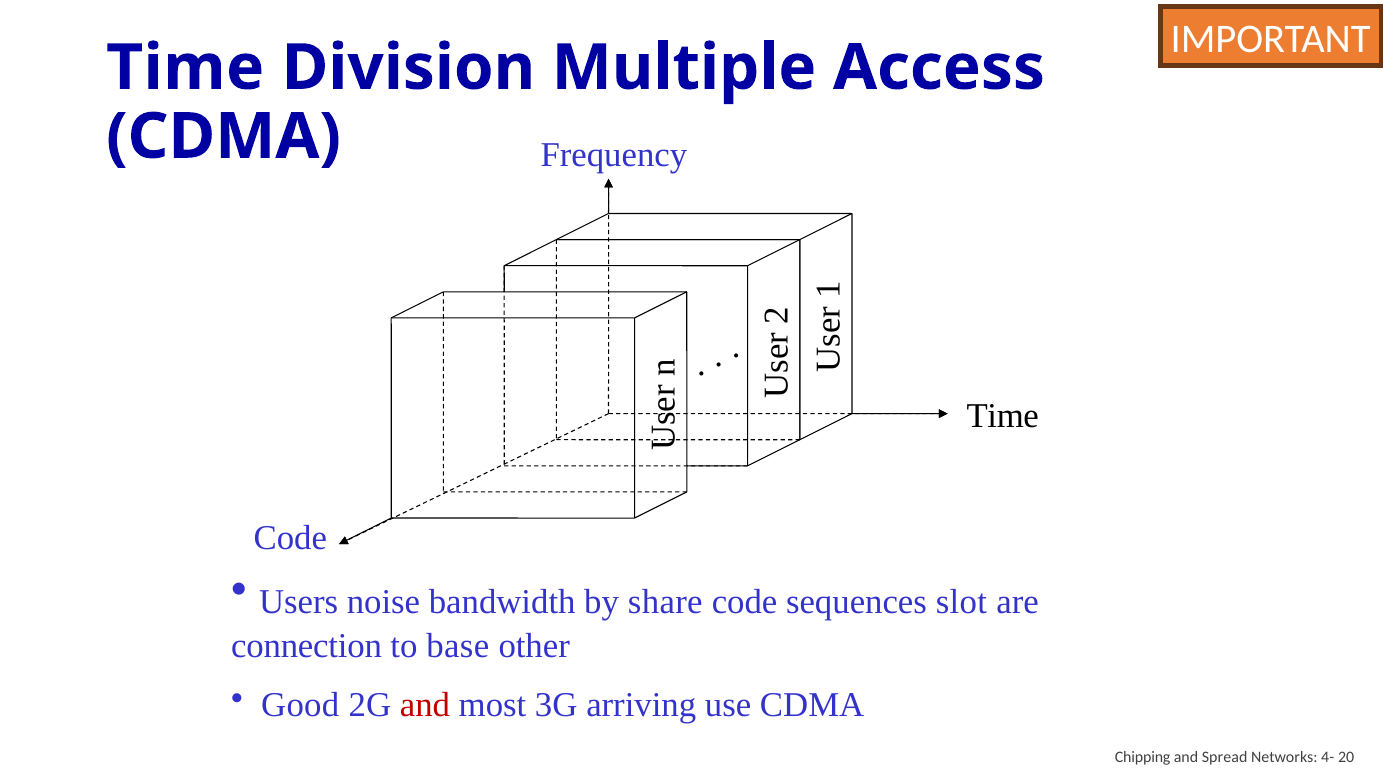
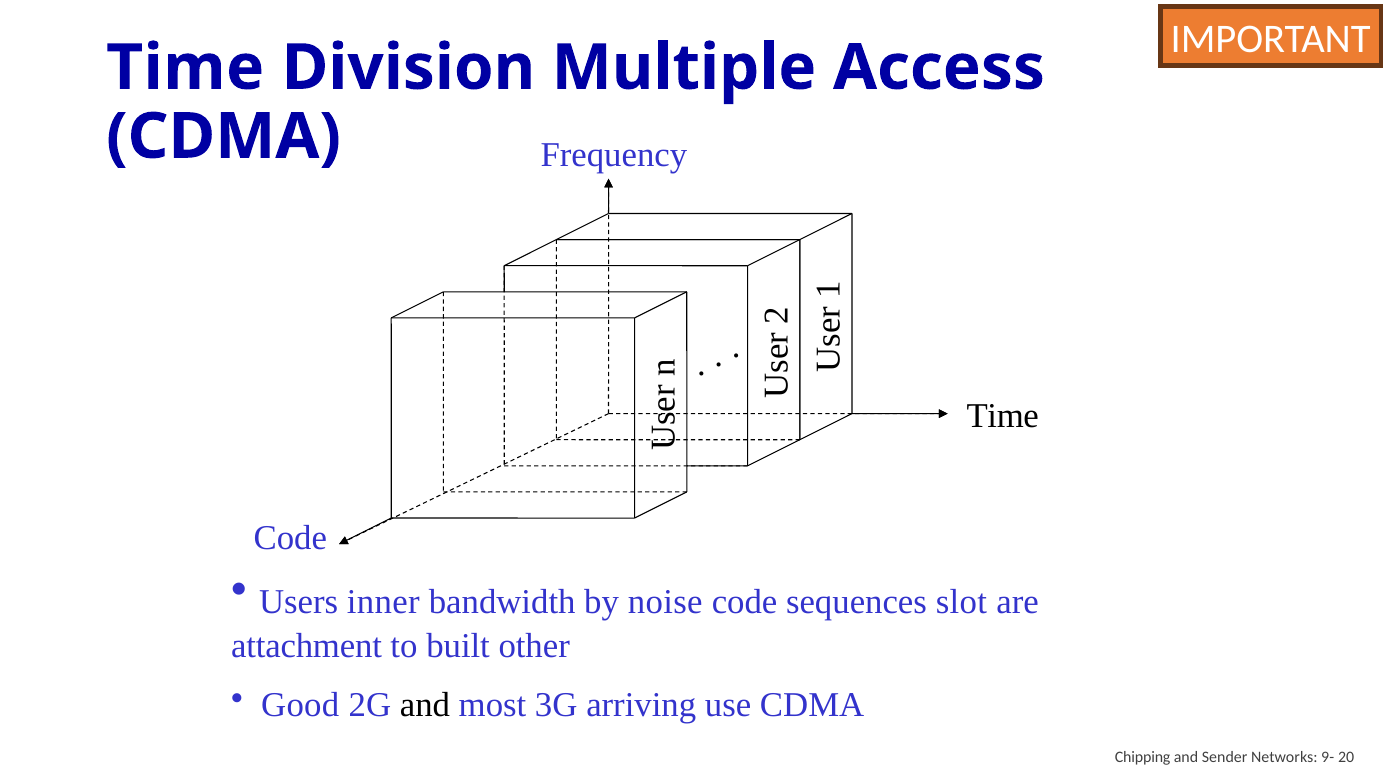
noise: noise -> inner
share: share -> noise
connection: connection -> attachment
base: base -> built
and at (425, 704) colour: red -> black
Spread: Spread -> Sender
4-: 4- -> 9-
